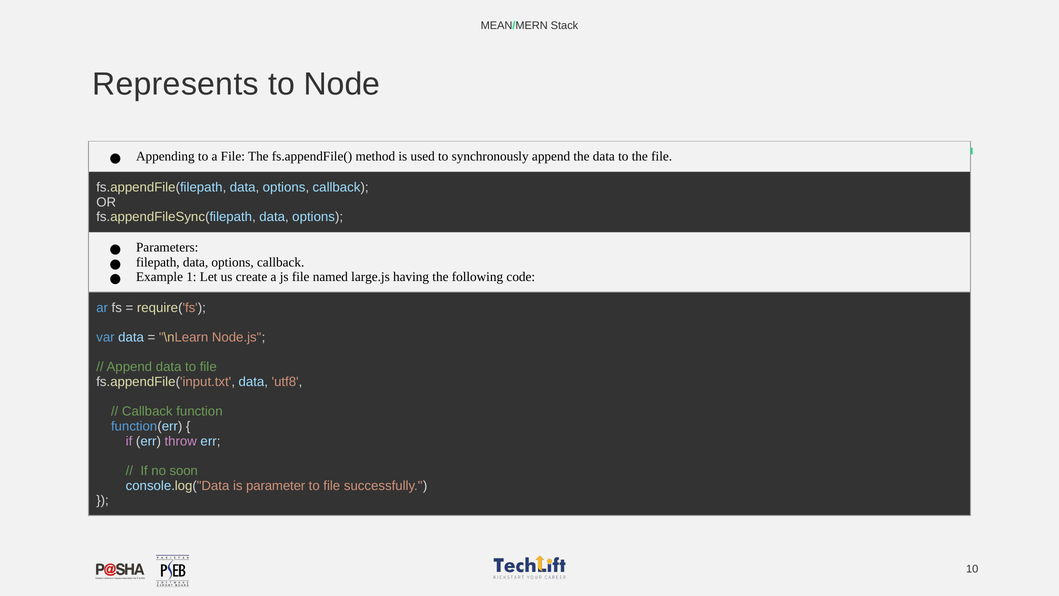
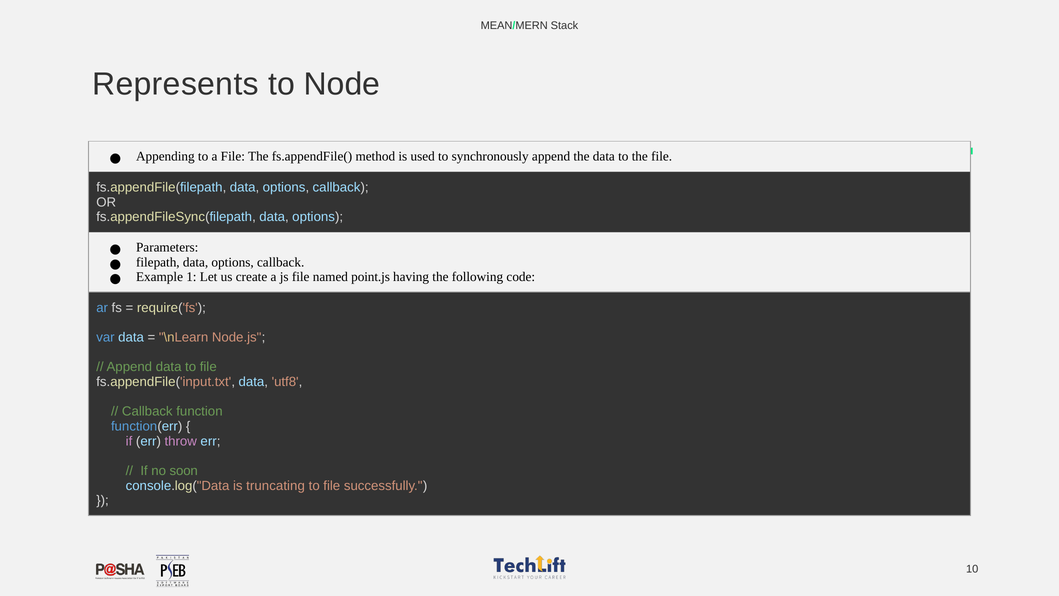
large.js: large.js -> point.js
parameter: parameter -> truncating
